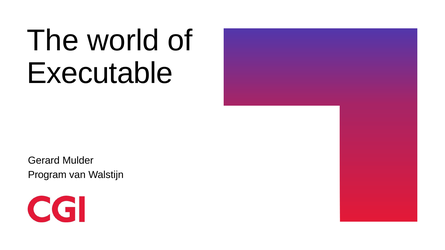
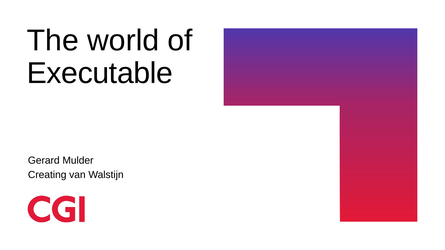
Program: Program -> Creating
